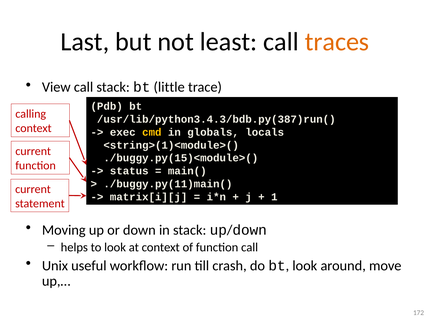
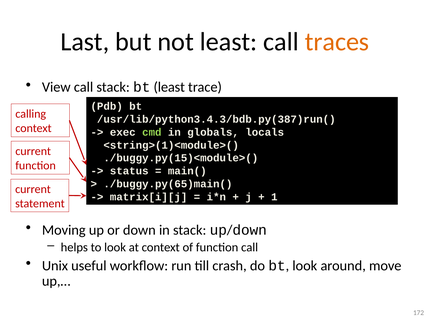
bt little: little -> least
cmd colour: yellow -> light green
./buggy.py(11)main(: ./buggy.py(11)main( -> ./buggy.py(65)main(
